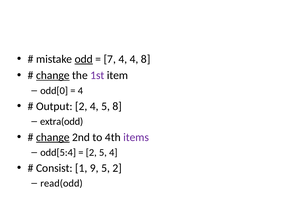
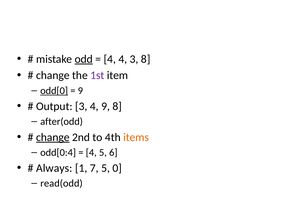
7 at (110, 59): 7 -> 4
4 4: 4 -> 3
change at (53, 75) underline: present -> none
odd[0 underline: none -> present
4 at (80, 91): 4 -> 9
Output 2: 2 -> 3
4 5: 5 -> 9
extra(odd: extra(odd -> after(odd
items colour: purple -> orange
odd[5:4: odd[5:4 -> odd[0:4
2 at (91, 152): 2 -> 4
5 4: 4 -> 6
Consist: Consist -> Always
9: 9 -> 7
5 2: 2 -> 0
